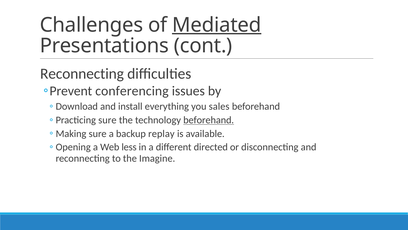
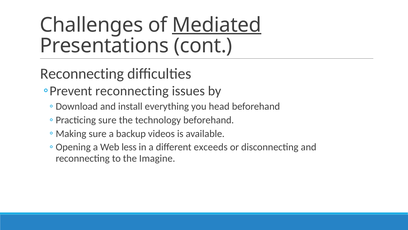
conferencing at (132, 91): conferencing -> reconnecting
sales: sales -> head
beforehand at (209, 120) underline: present -> none
replay: replay -> videos
directed: directed -> exceeds
